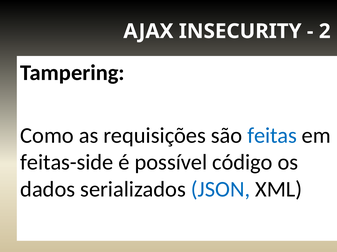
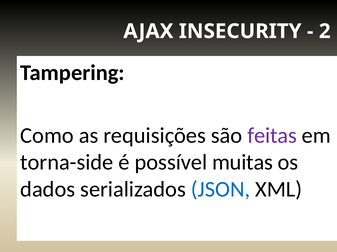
feitas colour: blue -> purple
feitas-side: feitas-side -> torna-side
código: código -> muitas
